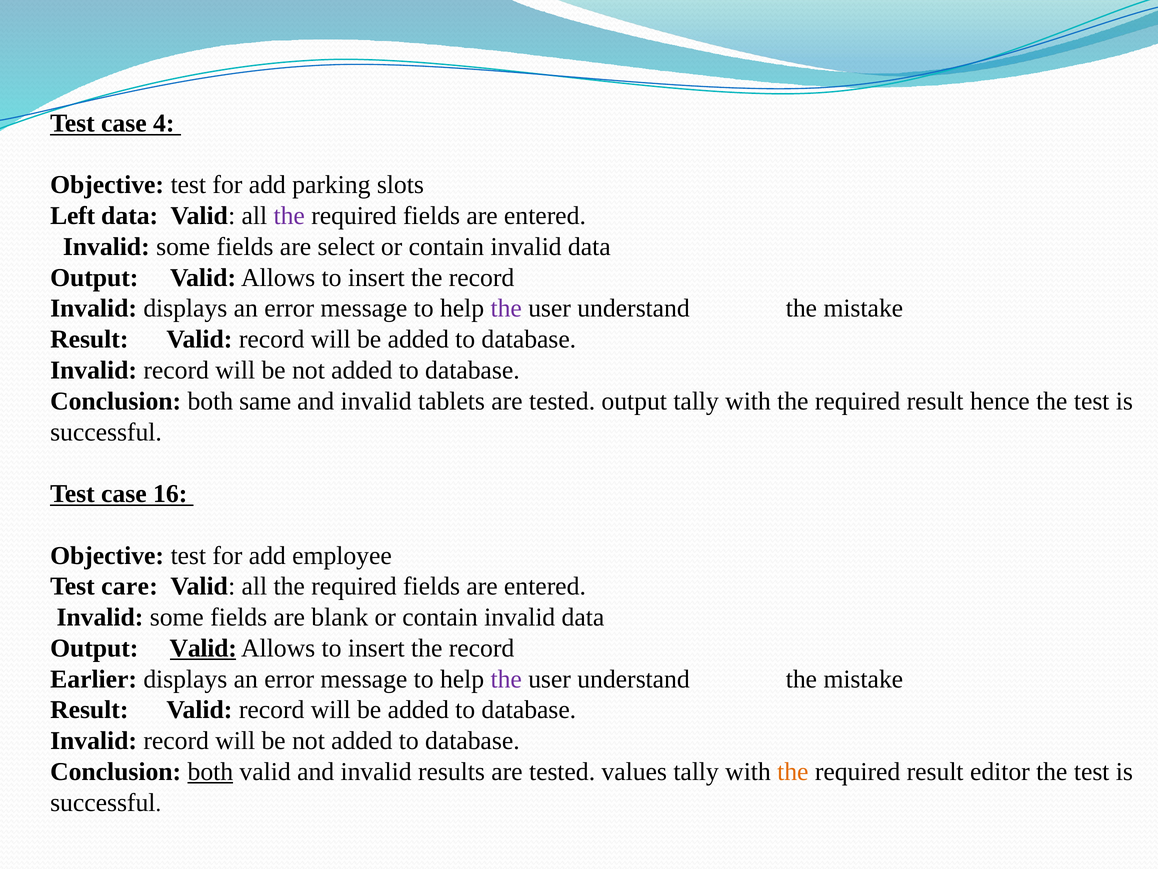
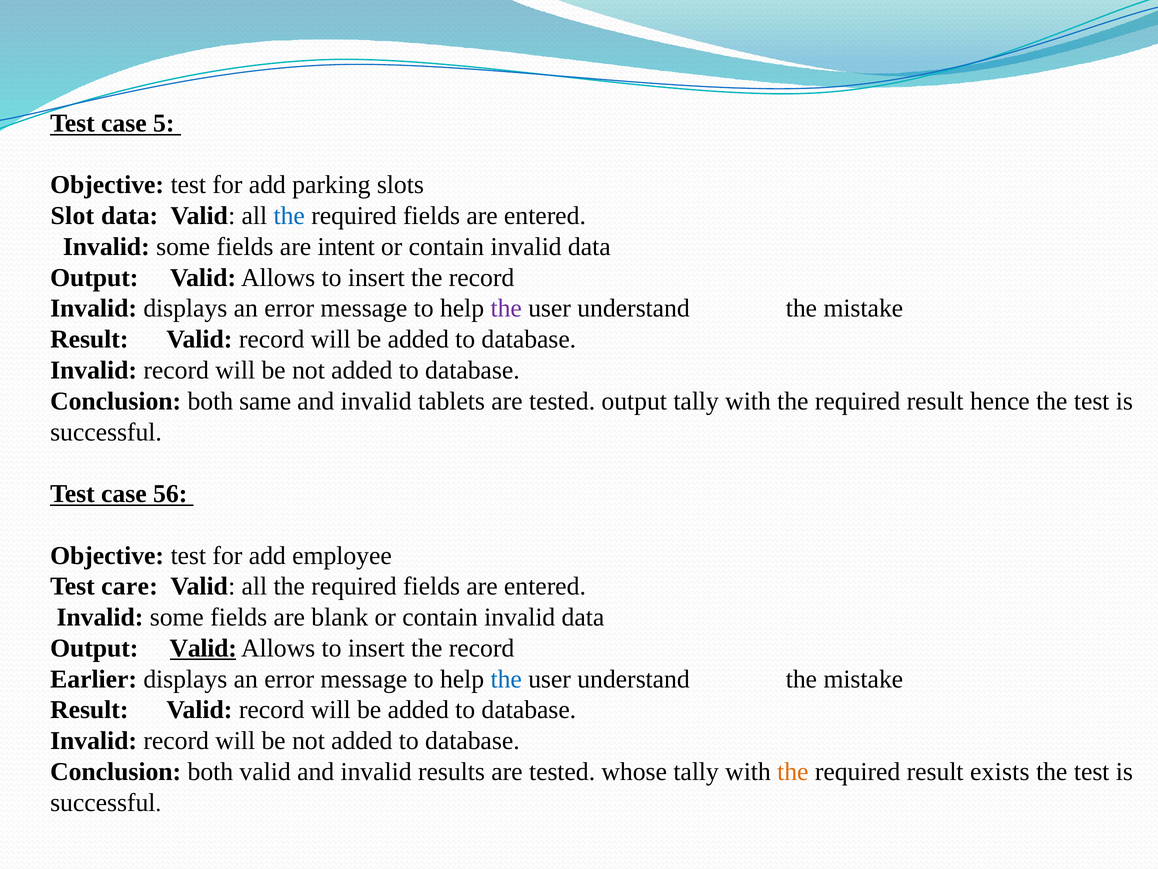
4: 4 -> 5
Left: Left -> Slot
the at (289, 216) colour: purple -> blue
select: select -> intent
16: 16 -> 56
the at (506, 679) colour: purple -> blue
both at (210, 771) underline: present -> none
values: values -> whose
editor: editor -> exists
